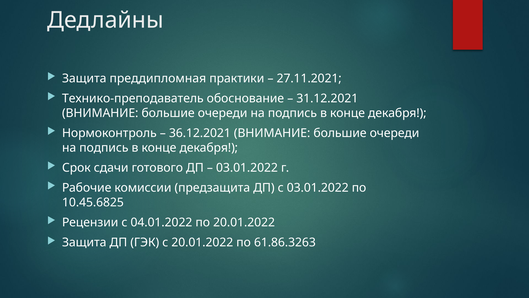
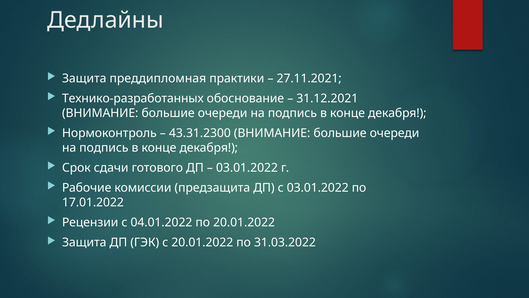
Технико-преподаватель: Технико-преподаватель -> Технико-разработанных
36.12.2021: 36.12.2021 -> 43.31.2300
10.45.6825: 10.45.6825 -> 17.01.2022
61.86.3263: 61.86.3263 -> 31.03.2022
